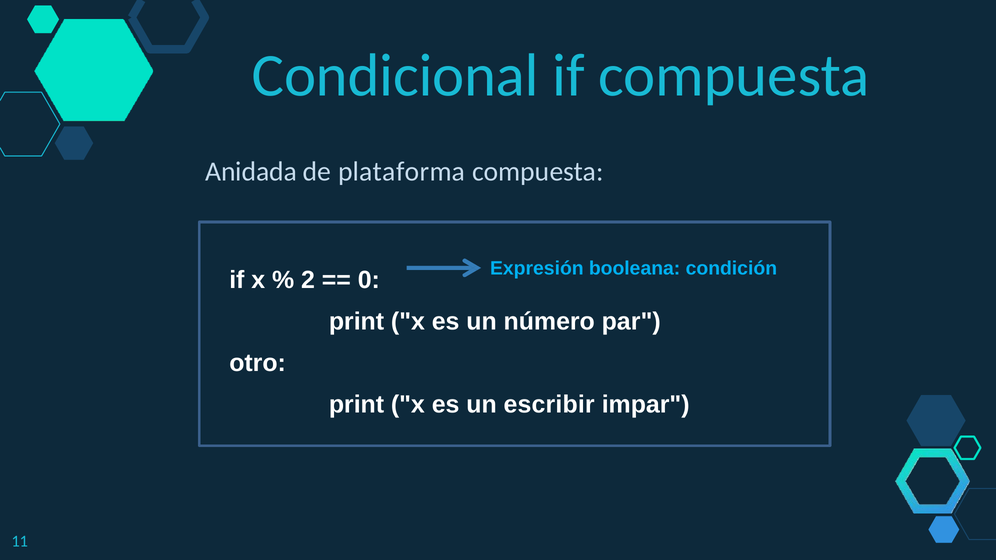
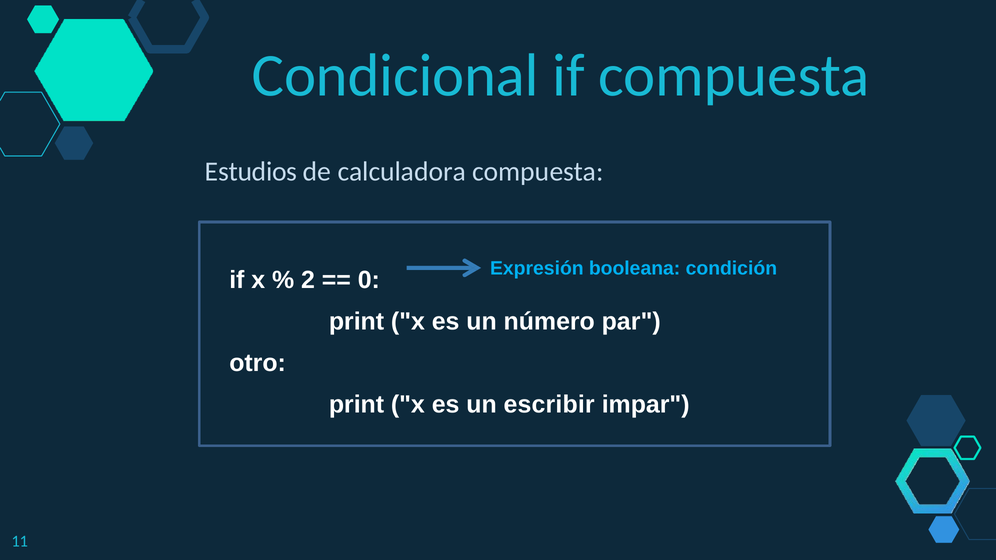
Anidada: Anidada -> Estudios
plataforma: plataforma -> calculadora
